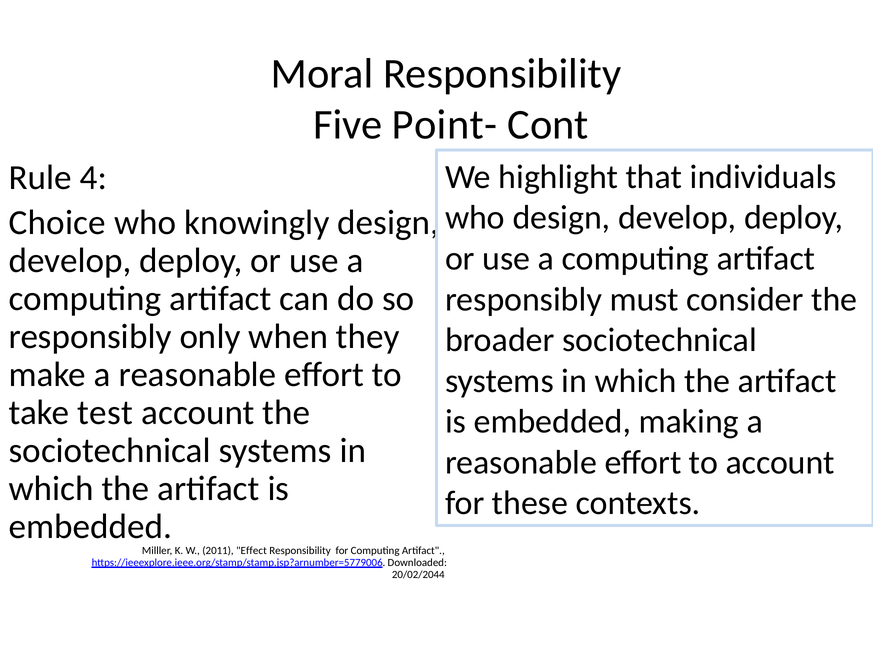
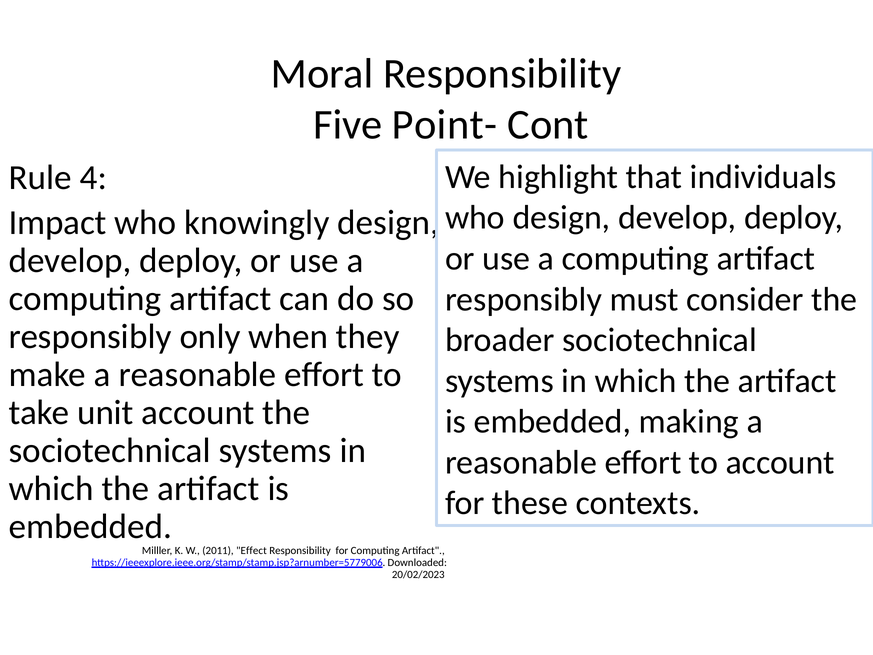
Choice: Choice -> Impact
test: test -> unit
20/02/2044: 20/02/2044 -> 20/02/2023
